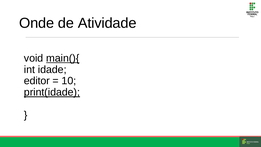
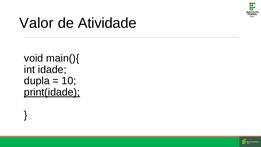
Onde: Onde -> Valor
main(){ underline: present -> none
editor: editor -> dupla
